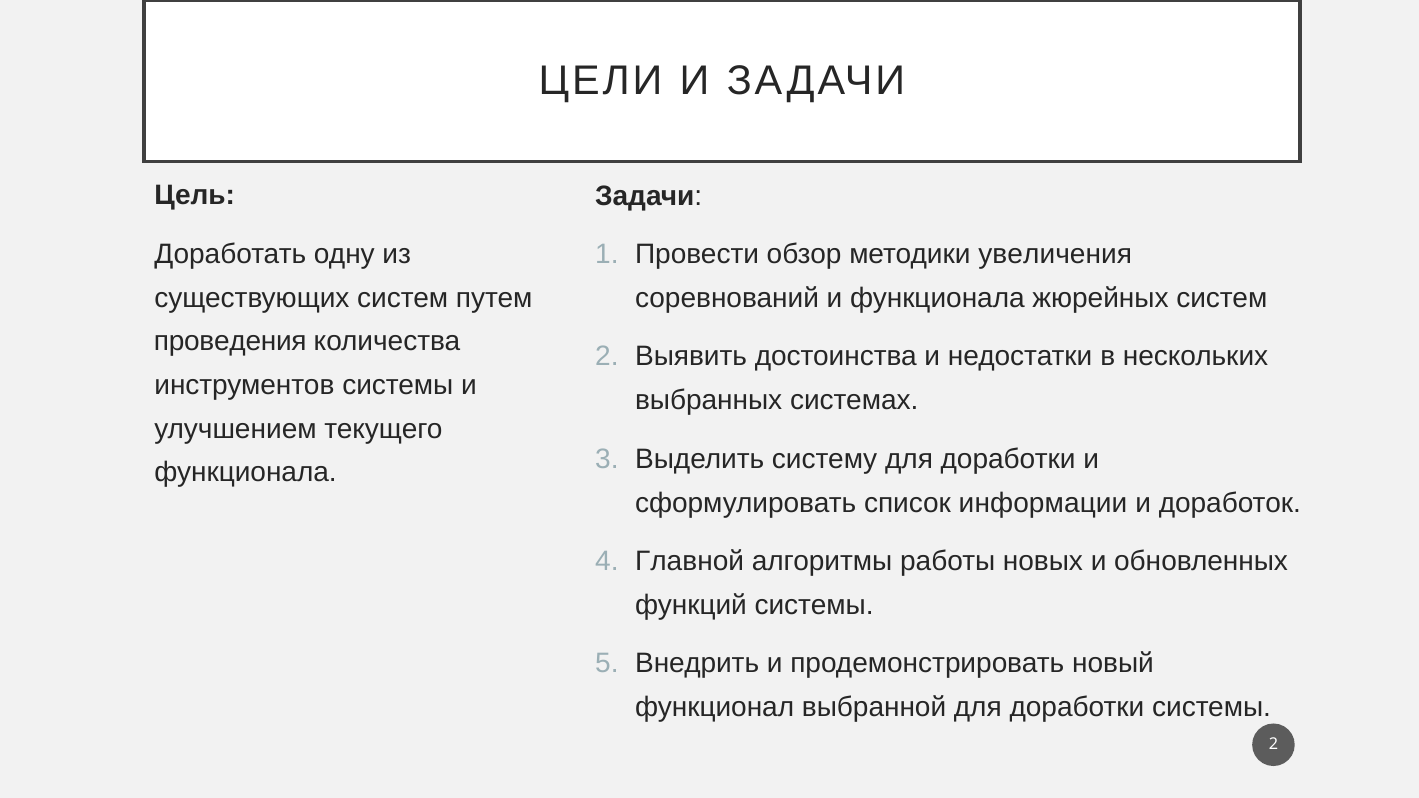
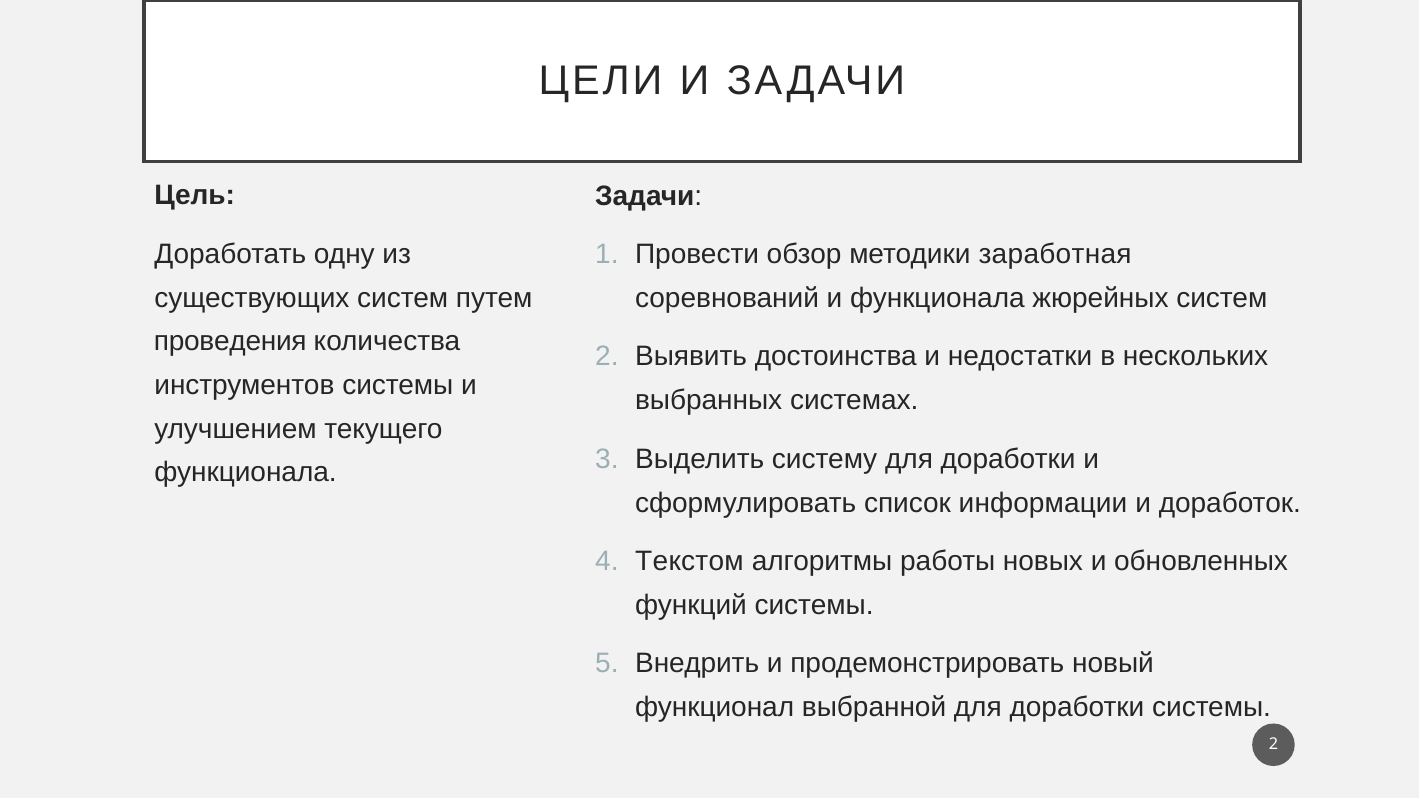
увеличения: увеличения -> заработная
Главной: Главной -> Текстом
